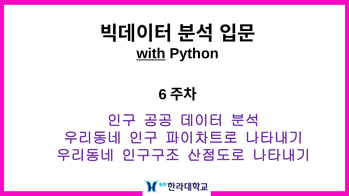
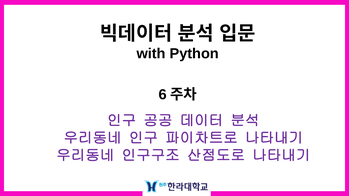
with underline: present -> none
